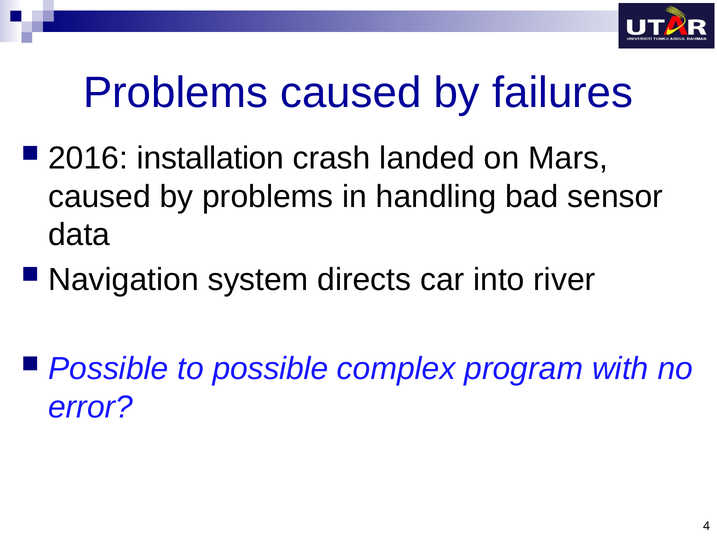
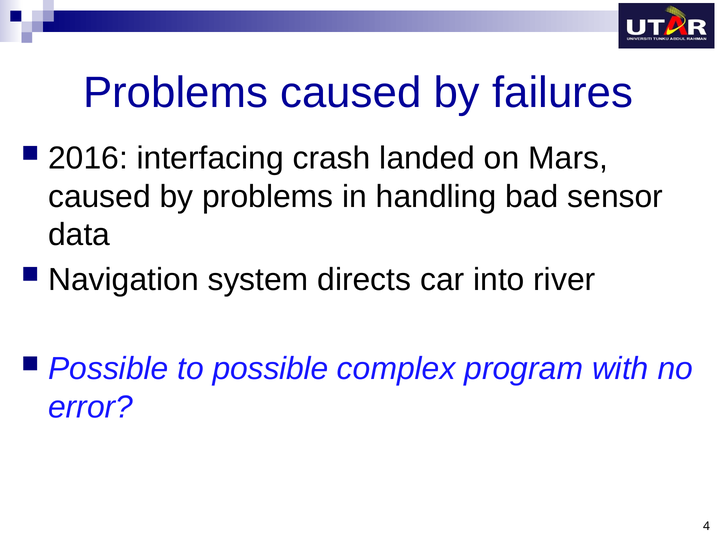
installation: installation -> interfacing
